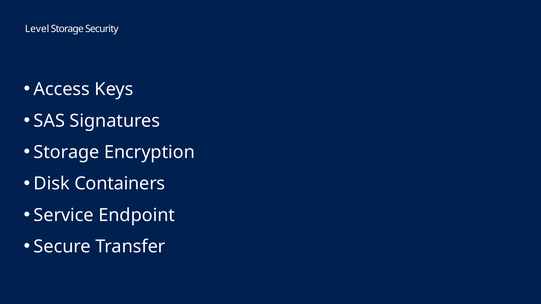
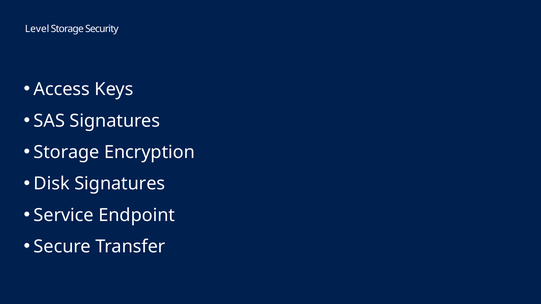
Disk Containers: Containers -> Signatures
